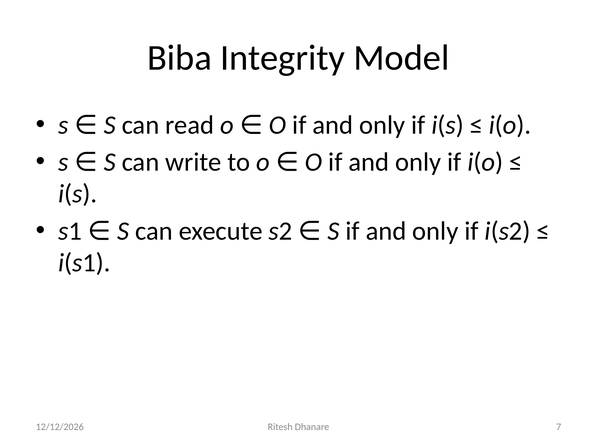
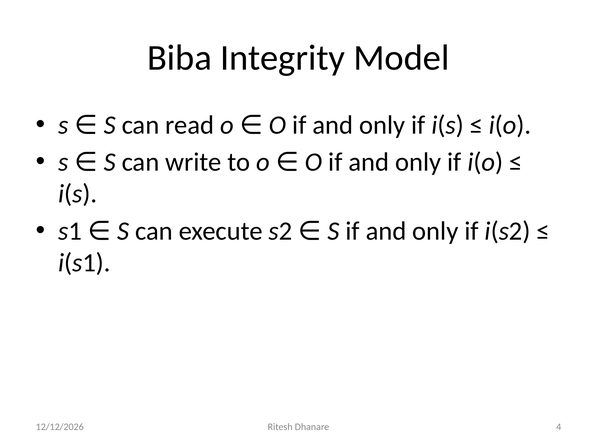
7: 7 -> 4
